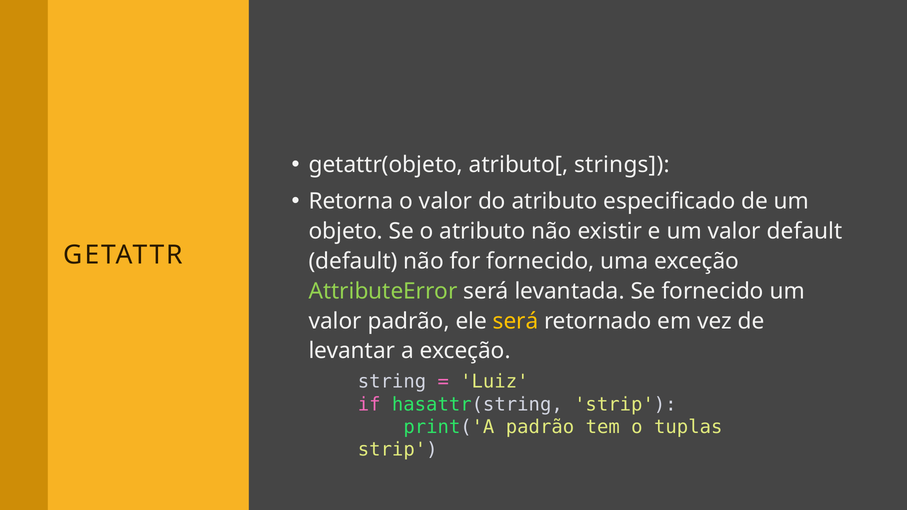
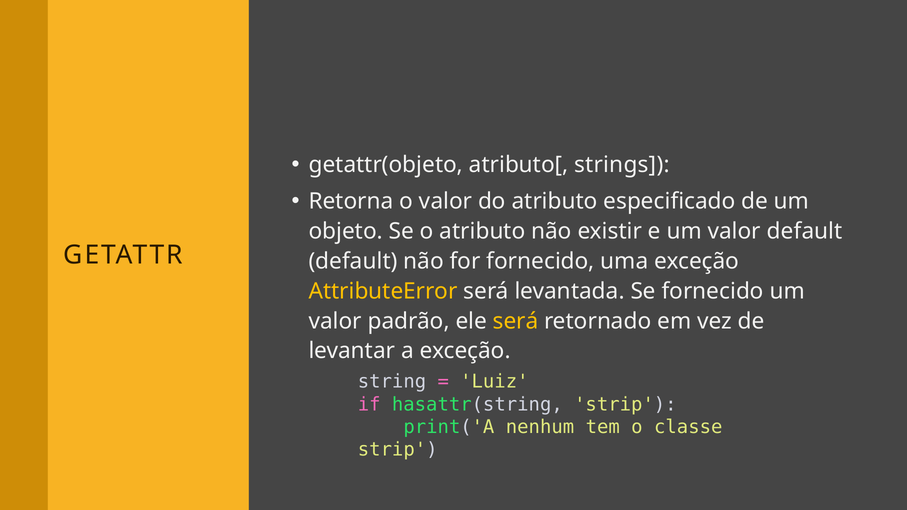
AttributeError colour: light green -> yellow
print('A padrão: padrão -> nenhum
tuplas: tuplas -> classe
